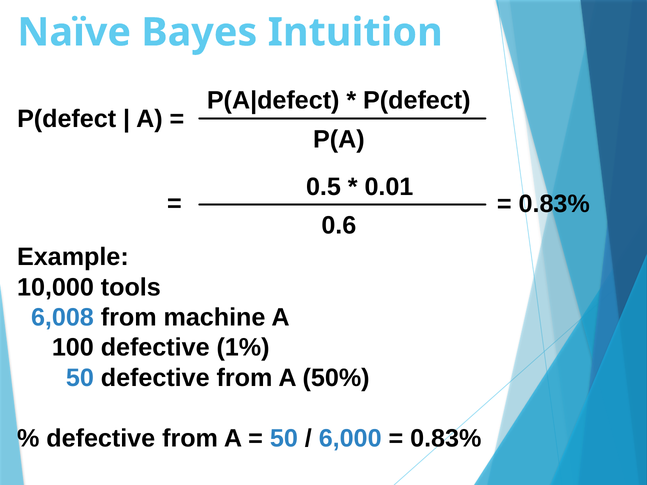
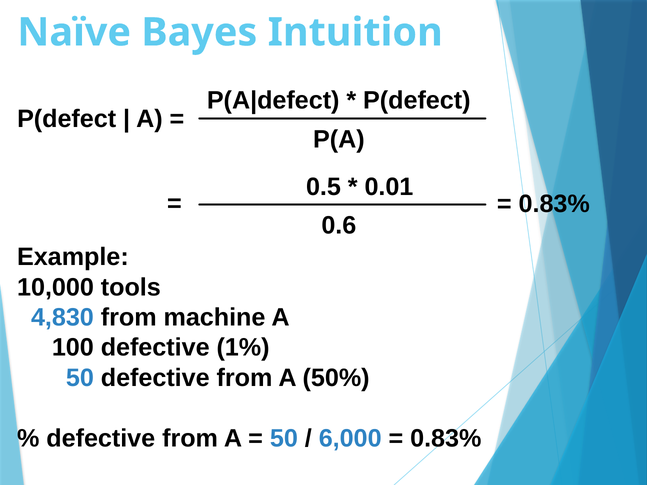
6,008: 6,008 -> 4,830
